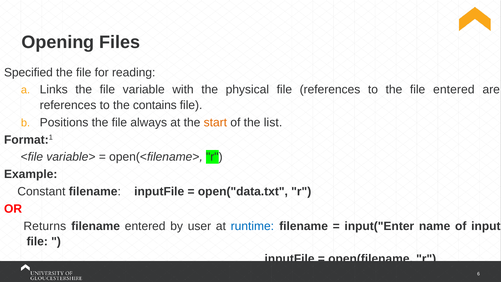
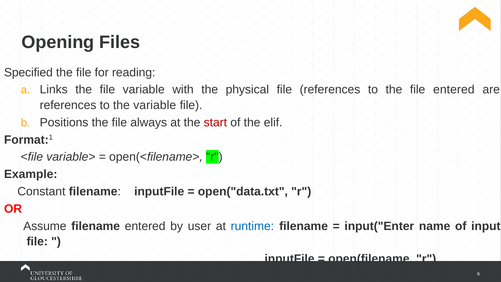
the contains: contains -> variable
start colour: orange -> red
list: list -> elif
Returns: Returns -> Assume
